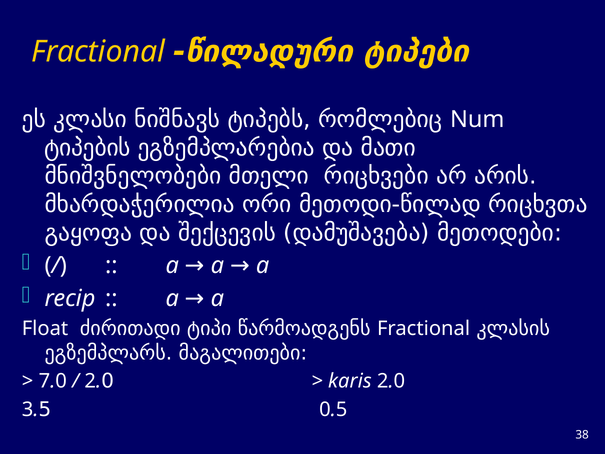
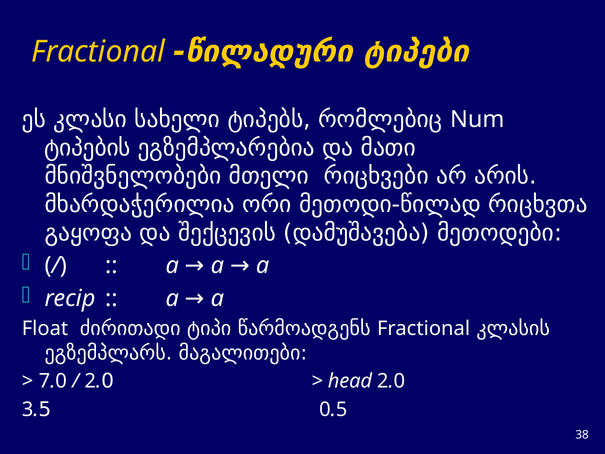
ნიშნავს: ნიშნავს -> სახელი
karis: karis -> head
